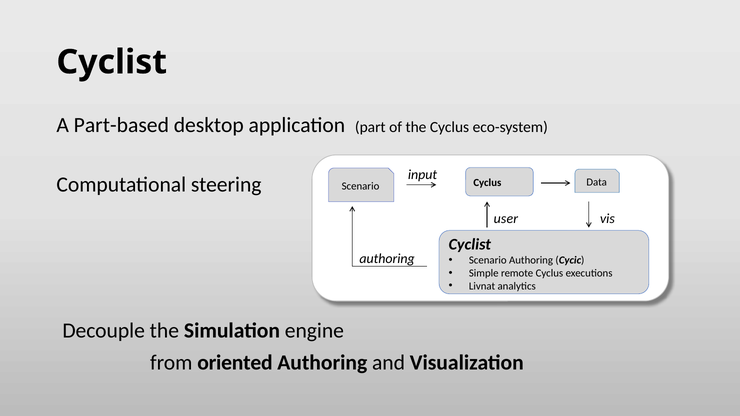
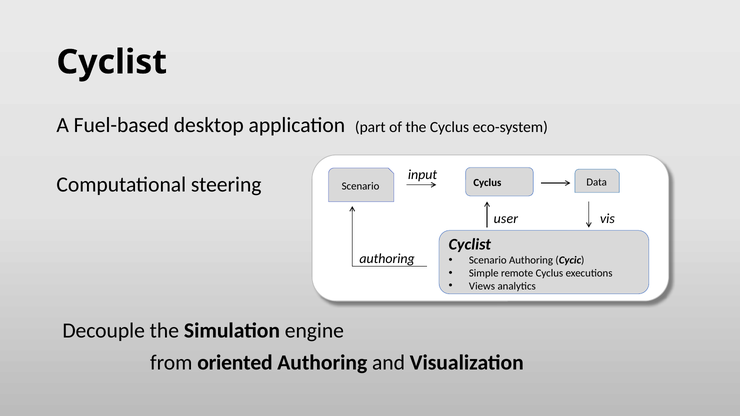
Part-based: Part-based -> Fuel-based
Livnat: Livnat -> Views
